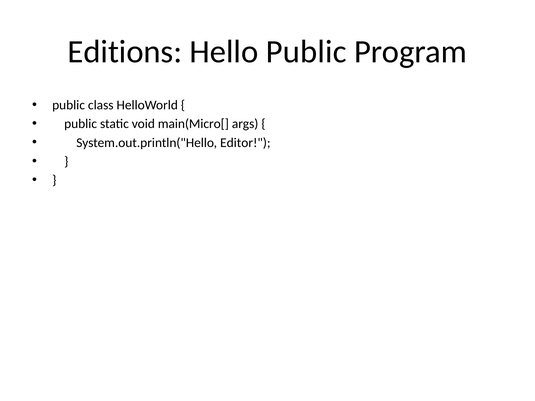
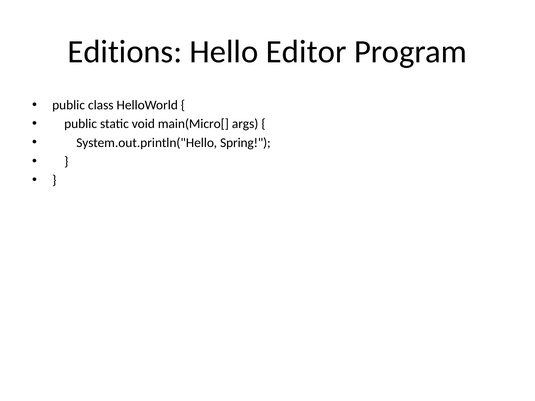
Hello Public: Public -> Editor
Editor: Editor -> Spring
